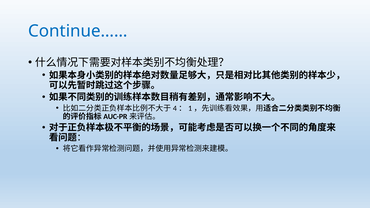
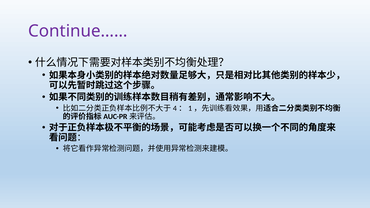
Continue…… colour: blue -> purple
